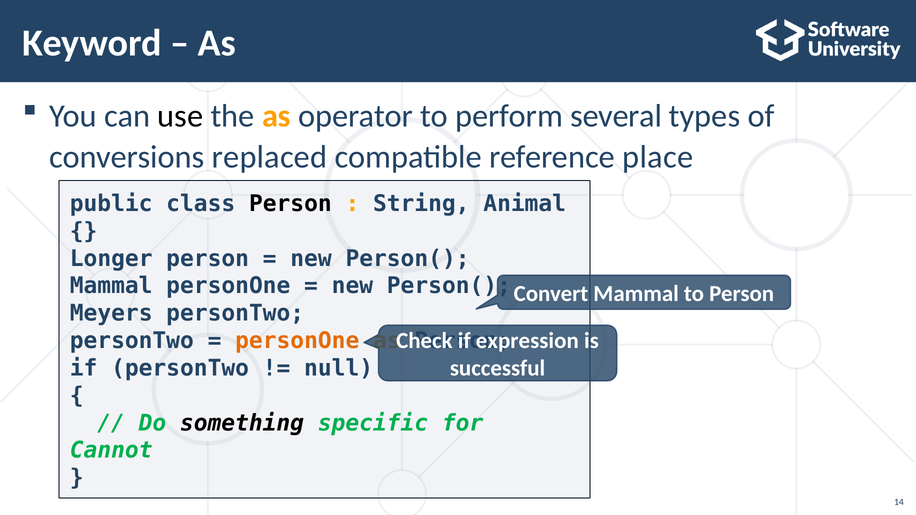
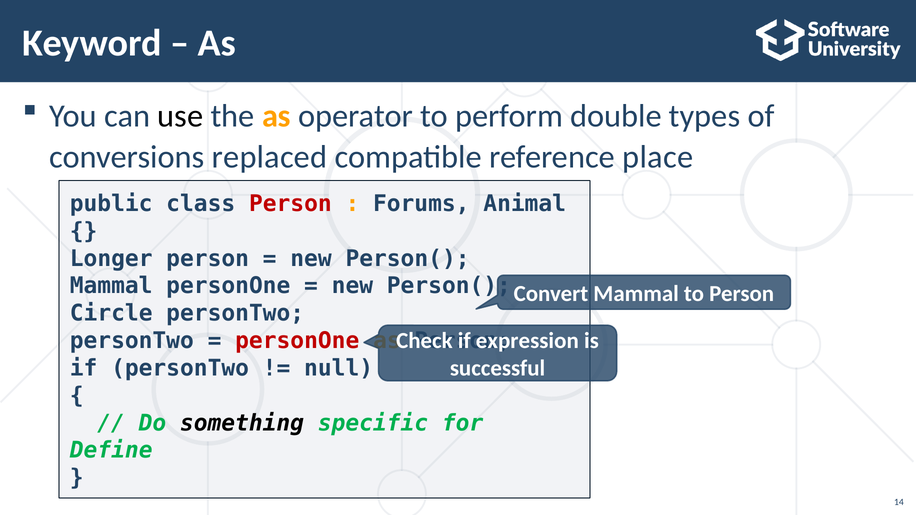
several: several -> double
Person at (290, 204) colour: black -> red
String: String -> Forums
Meyers: Meyers -> Circle
personOne at (297, 341) colour: orange -> red
Cannot: Cannot -> Define
